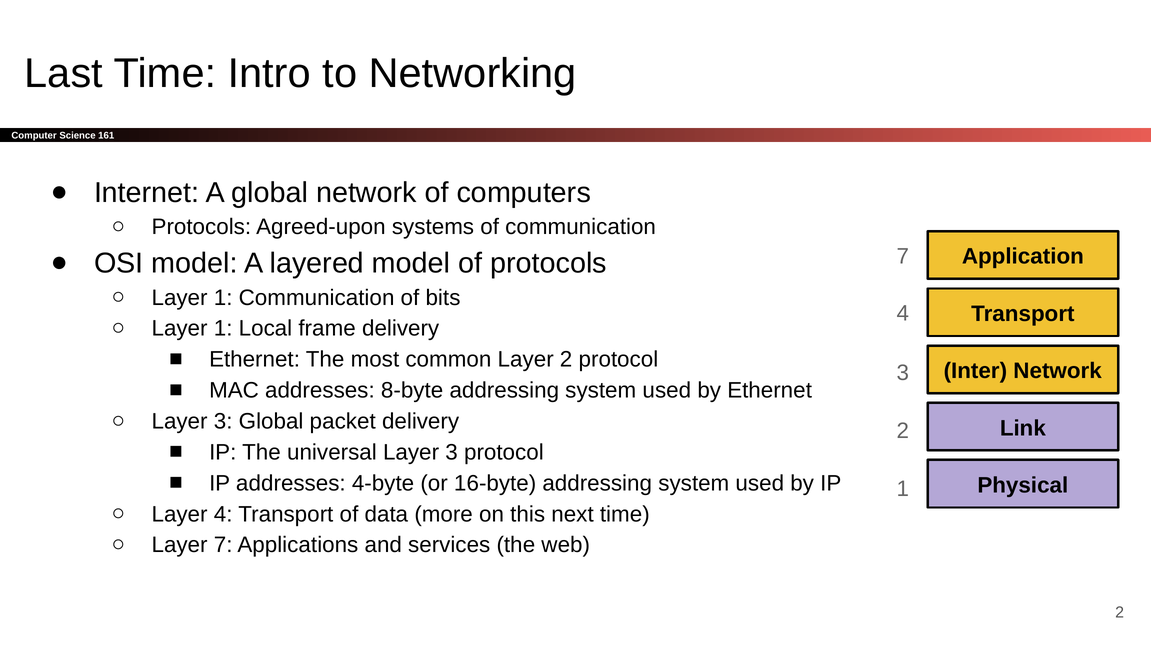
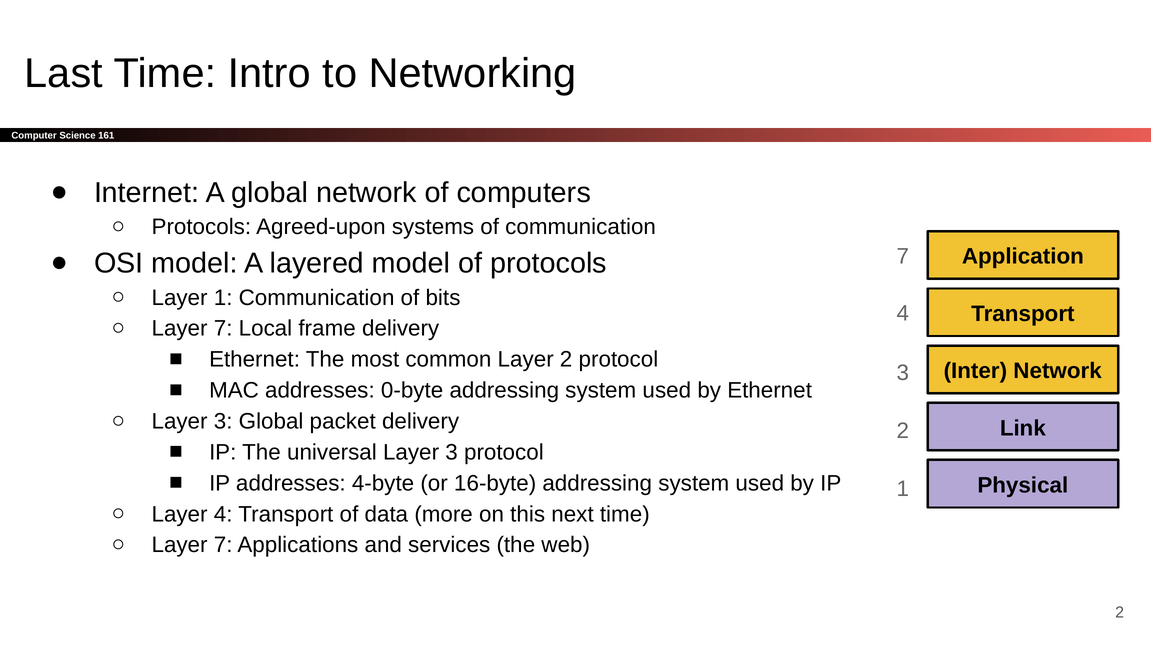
1 at (223, 329): 1 -> 7
8-byte: 8-byte -> 0-byte
